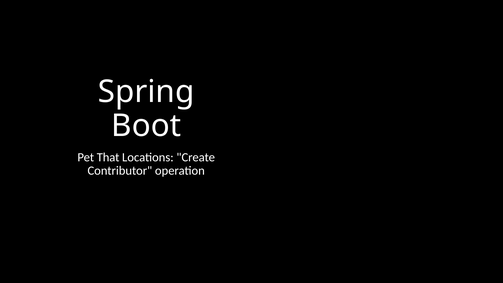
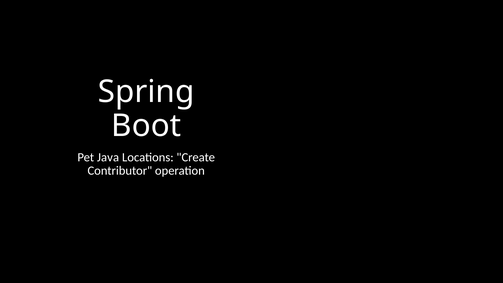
That: That -> Java
